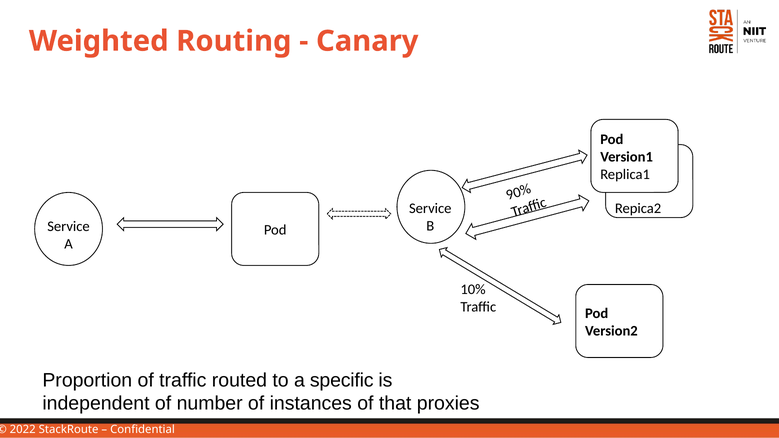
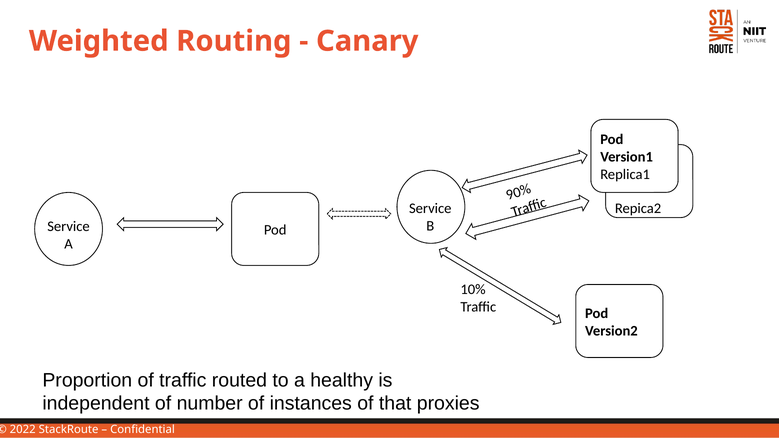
specific: specific -> healthy
